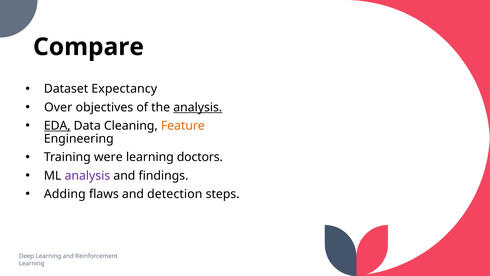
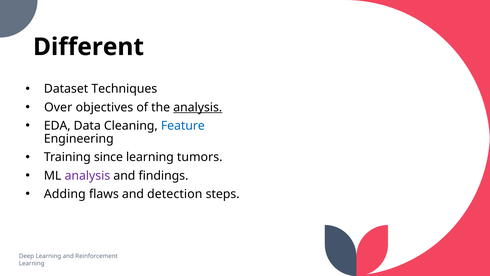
Compare: Compare -> Different
Expectancy: Expectancy -> Techniques
EDA underline: present -> none
Feature colour: orange -> blue
were: were -> since
doctors: doctors -> tumors
